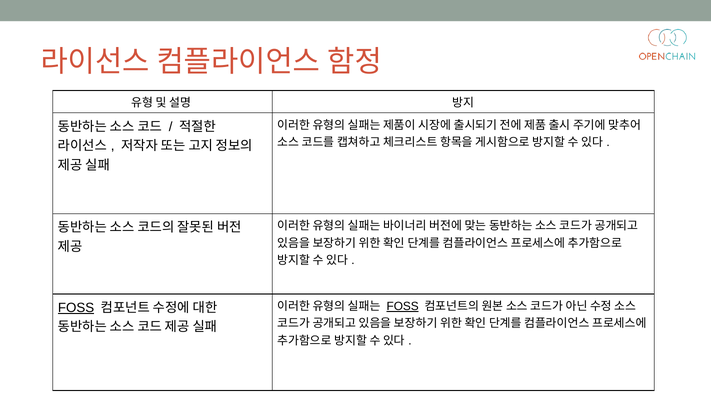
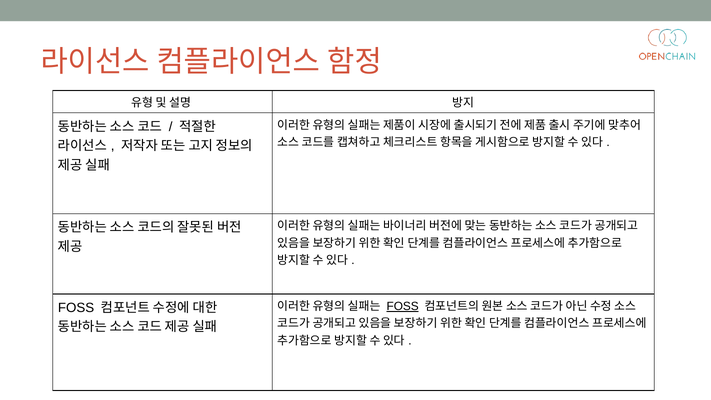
FOSS at (76, 308) underline: present -> none
